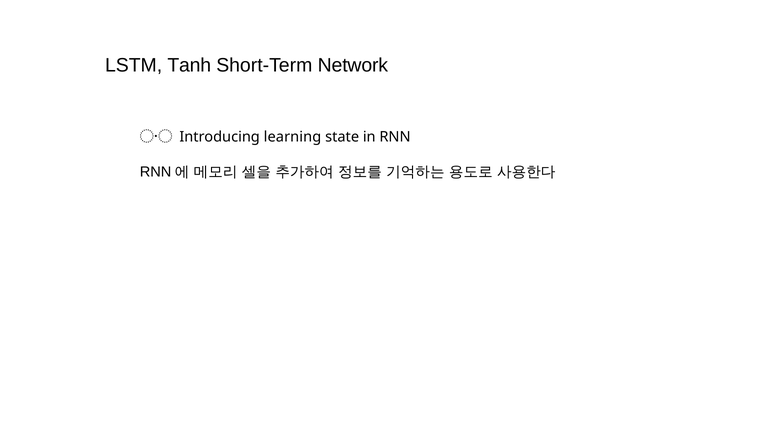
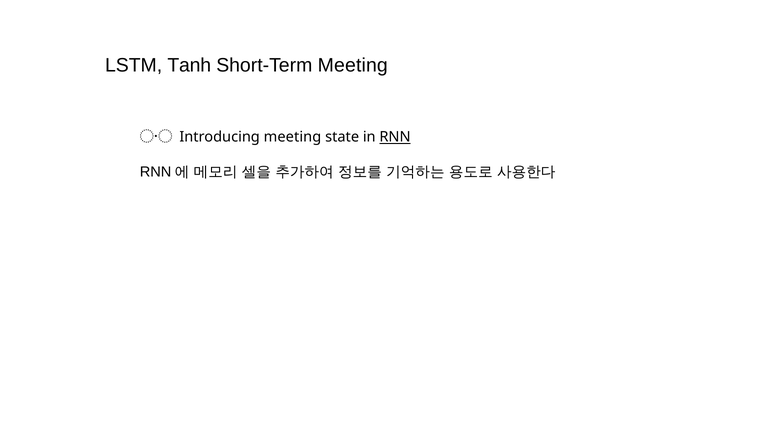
Short-Term Network: Network -> Meeting
Introducing learning: learning -> meeting
RNN underline: none -> present
